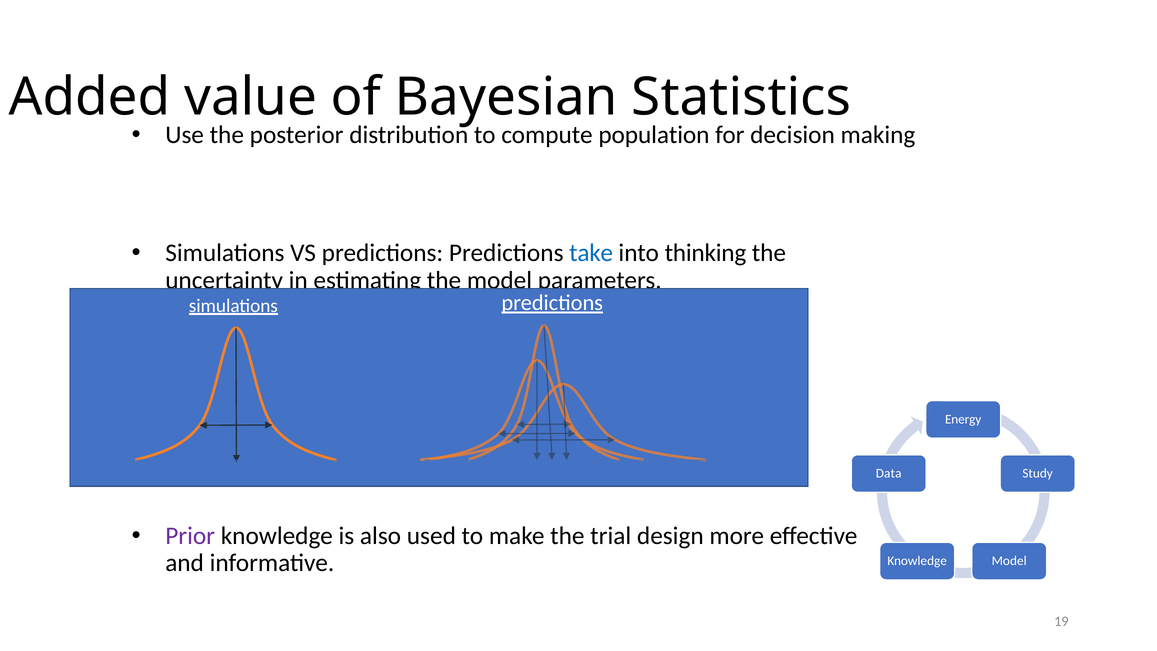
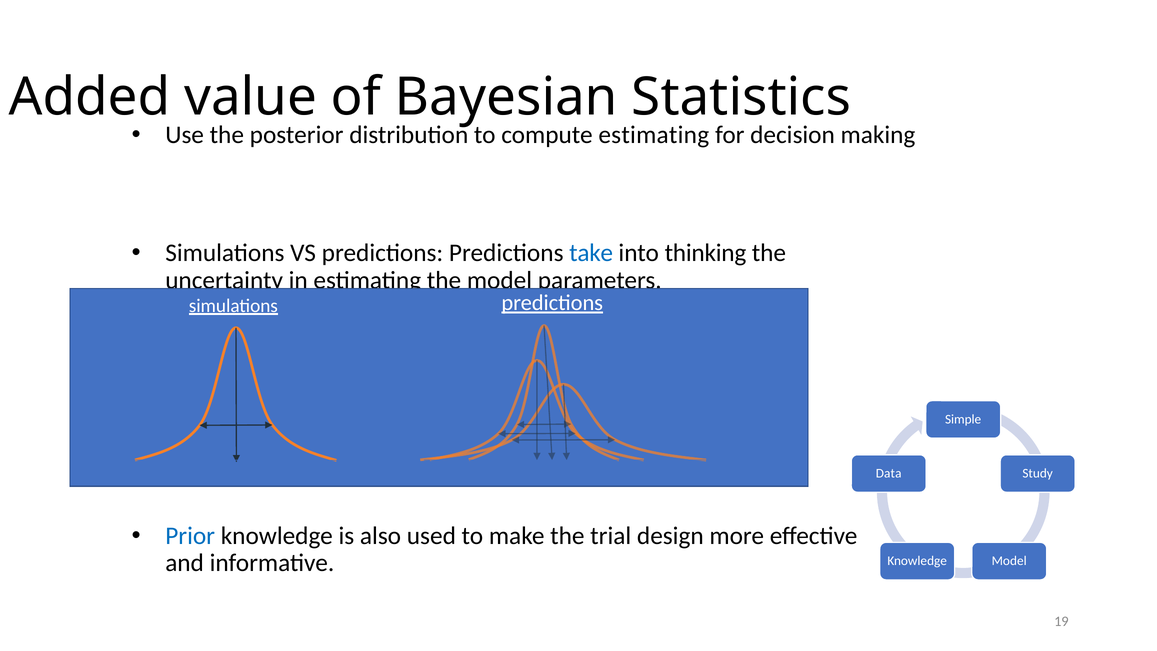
population at (654, 135): population -> estimating
Energy: Energy -> Simple
Prior colour: purple -> blue
